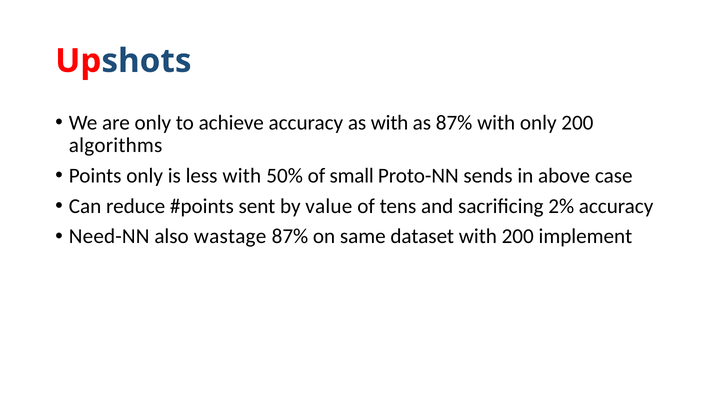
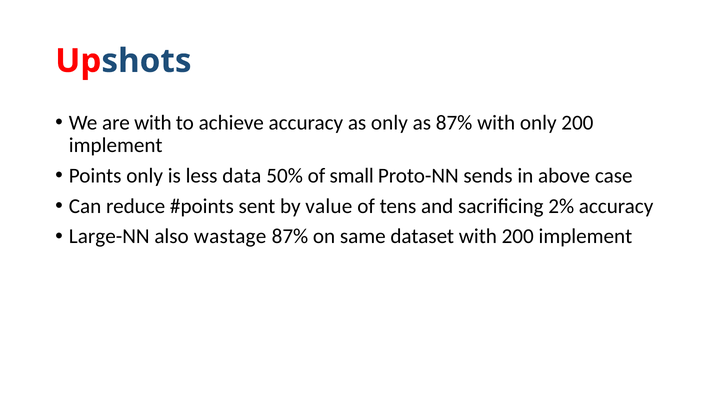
are only: only -> with
as with: with -> only
algorithms at (116, 145): algorithms -> implement
less with: with -> data
Need-NN: Need-NN -> Large-NN
